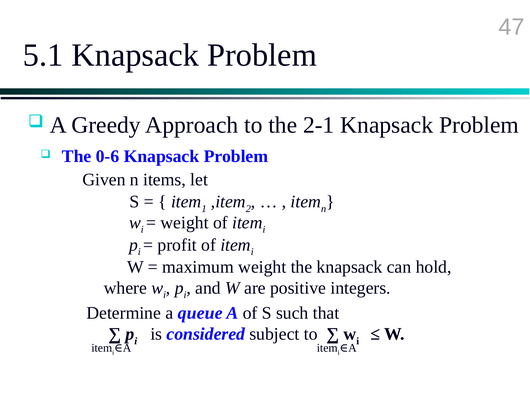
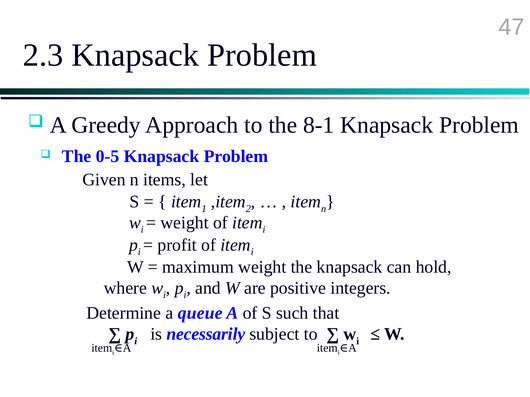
5.1: 5.1 -> 2.3
2-1: 2-1 -> 8-1
0-6: 0-6 -> 0-5
considered: considered -> necessarily
